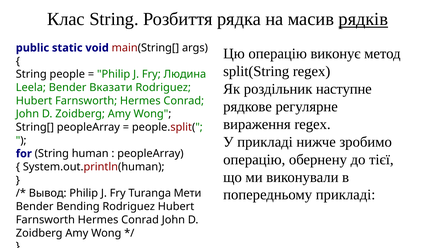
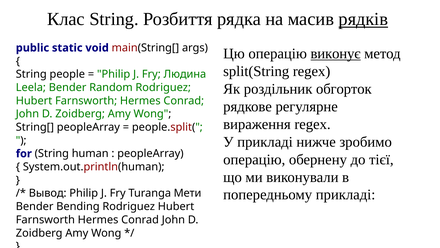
виконує underline: none -> present
наступне: наступне -> обгорток
Вказати: Вказати -> Random
